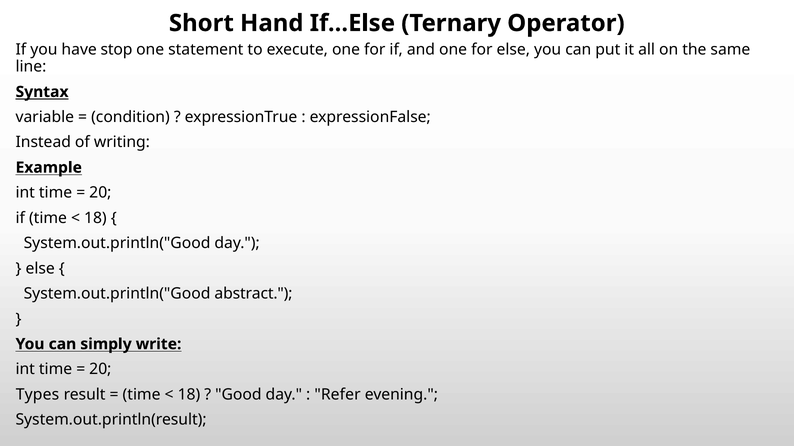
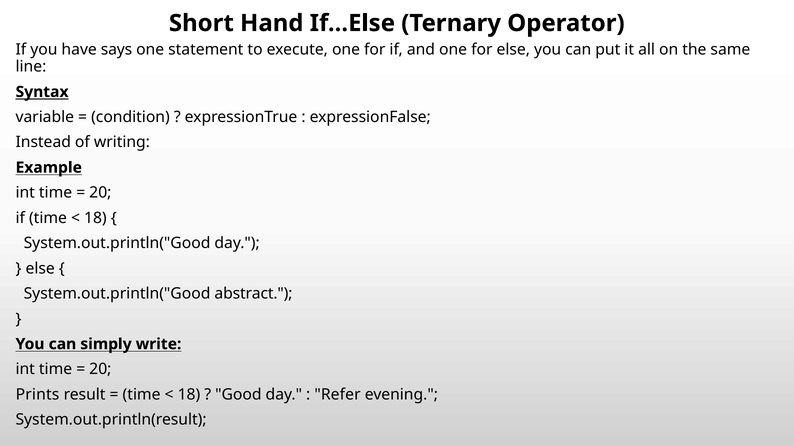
stop: stop -> says
Types: Types -> Prints
